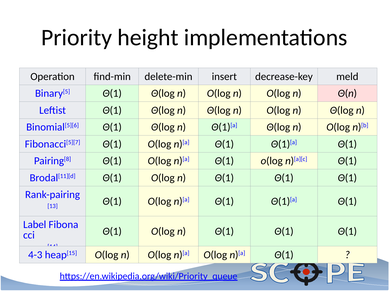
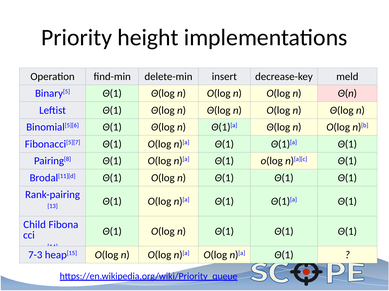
Label: Label -> Child
4-3: 4-3 -> 7-3
